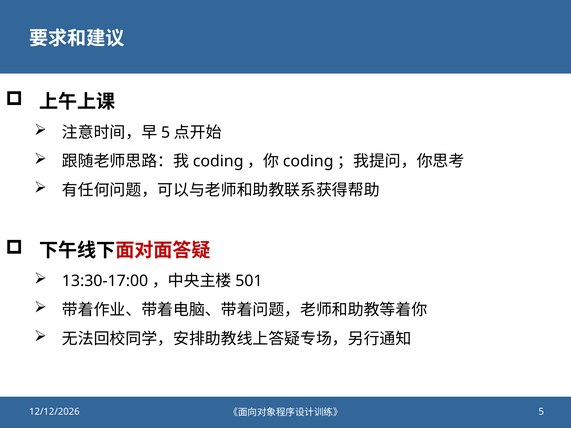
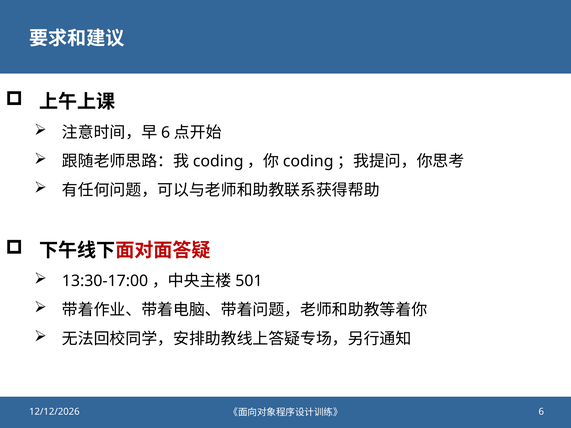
5 at (166, 133): 5 -> 6
5 at (541, 412): 5 -> 6
